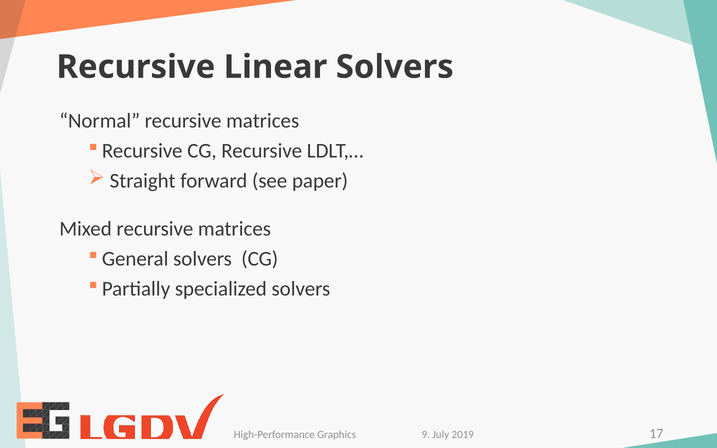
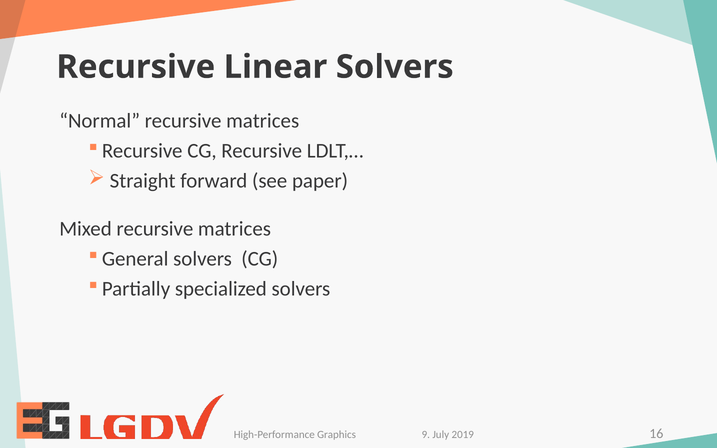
17: 17 -> 16
